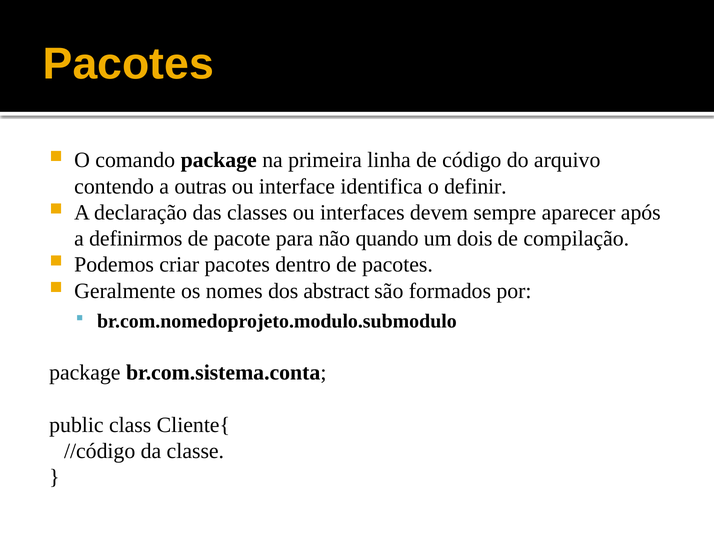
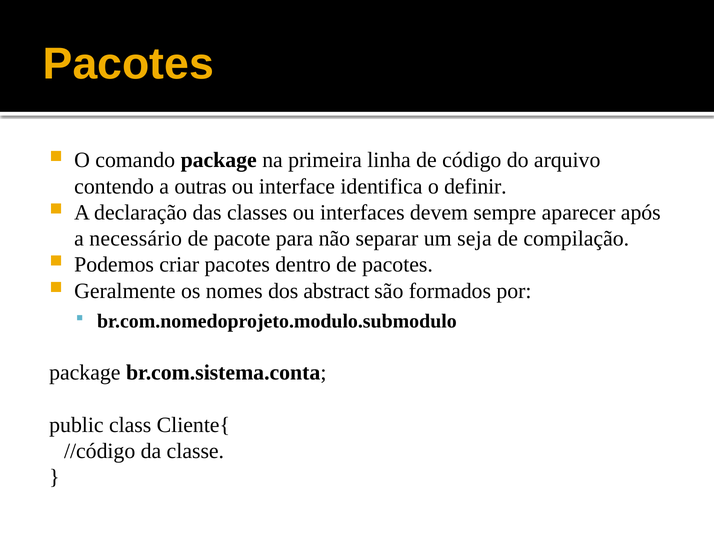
definirmos: definirmos -> necessário
quando: quando -> separar
dois: dois -> seja
